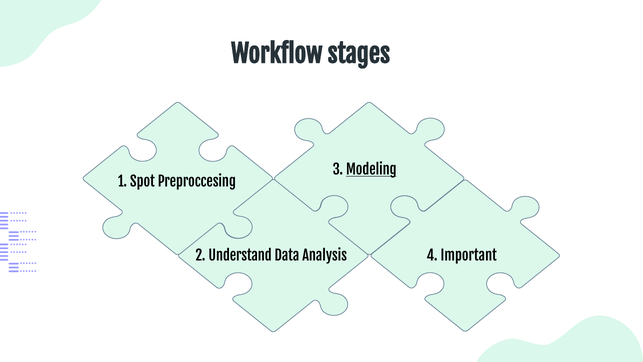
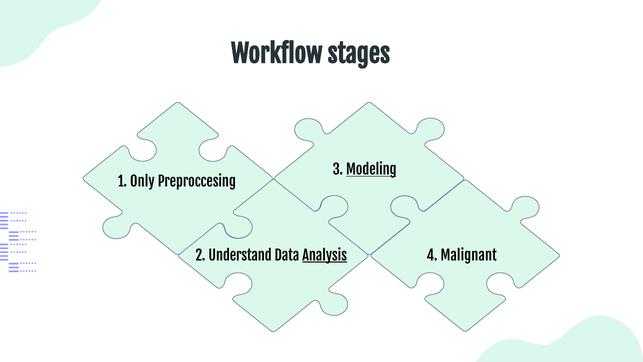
Spot: Spot -> Only
Analysis underline: none -> present
Important: Important -> Malignant
